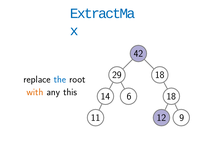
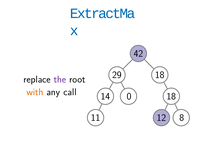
the colour: blue -> purple
this: this -> call
6: 6 -> 0
9: 9 -> 8
